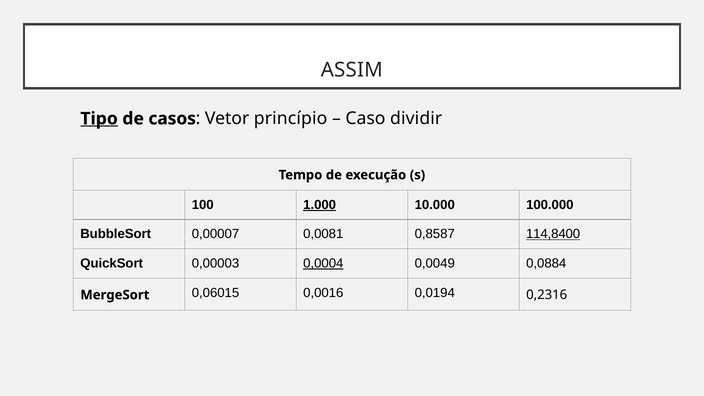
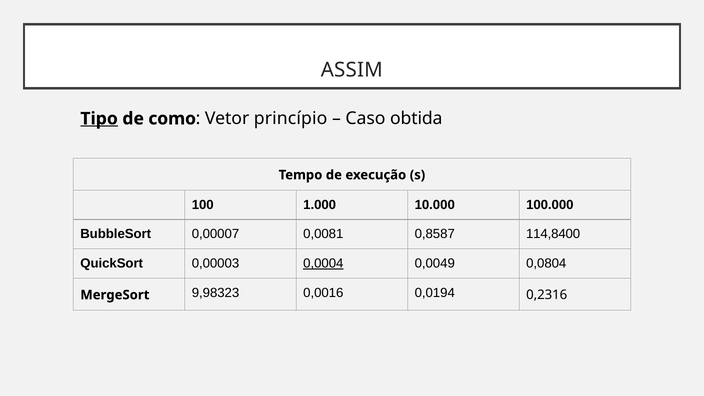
casos: casos -> como
dividir: dividir -> obtida
1.000 underline: present -> none
114,8400 underline: present -> none
0,0884: 0,0884 -> 0,0804
0,06015: 0,06015 -> 9,98323
